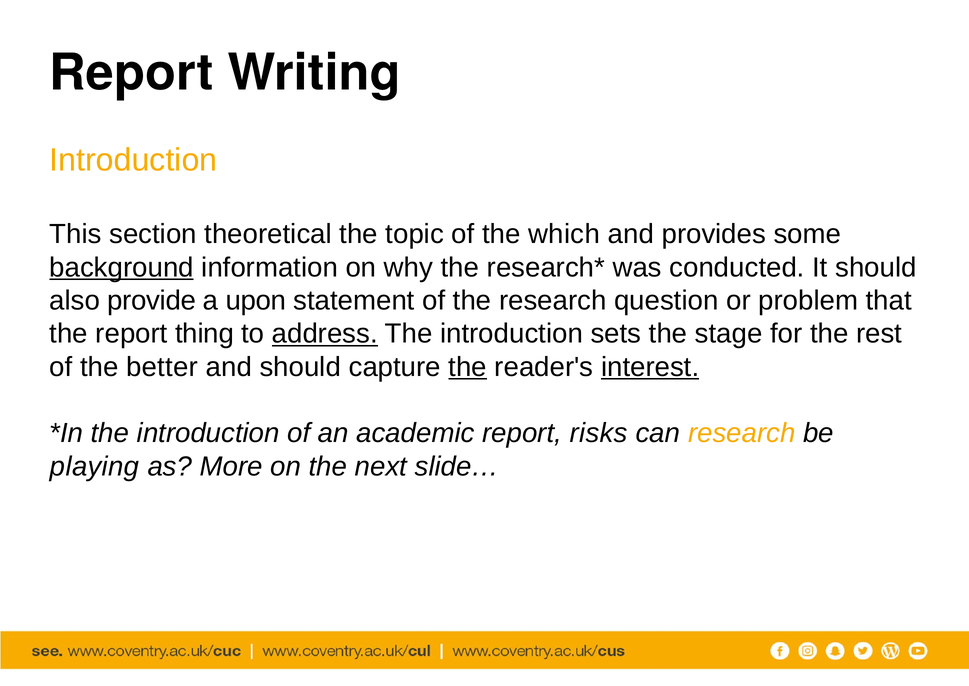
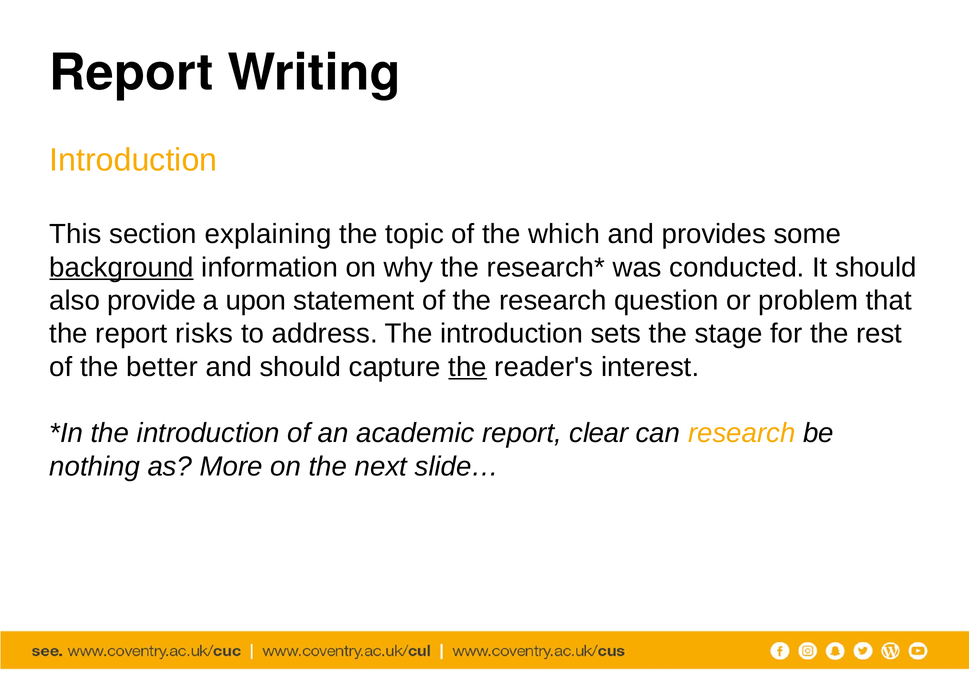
theoretical: theoretical -> explaining
thing: thing -> risks
address underline: present -> none
interest underline: present -> none
risks: risks -> clear
playing: playing -> nothing
